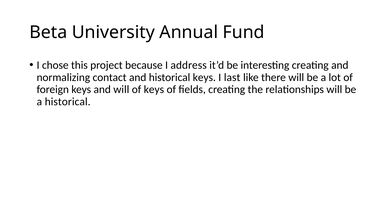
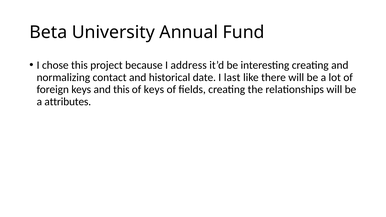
historical keys: keys -> date
and will: will -> this
a historical: historical -> attributes
